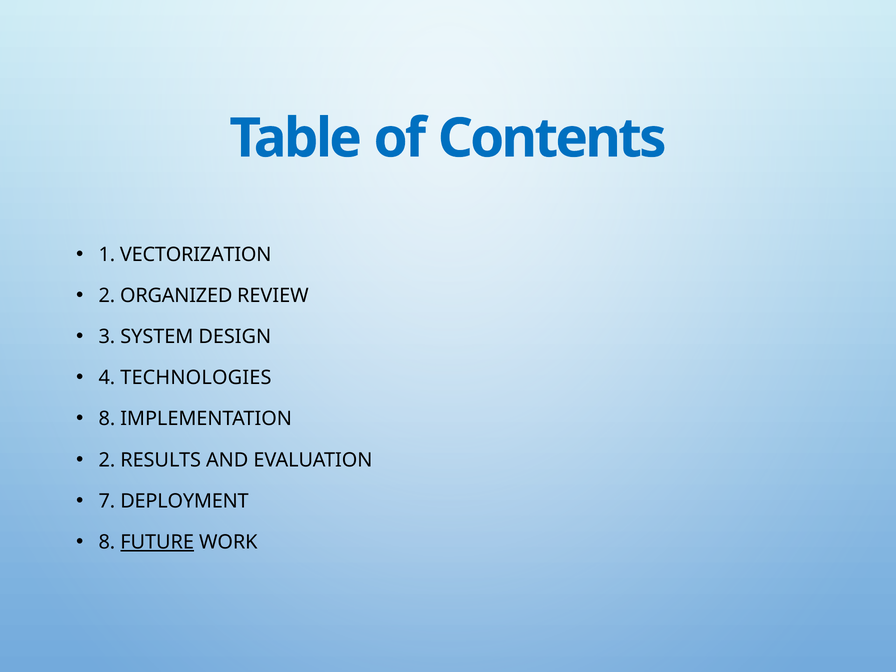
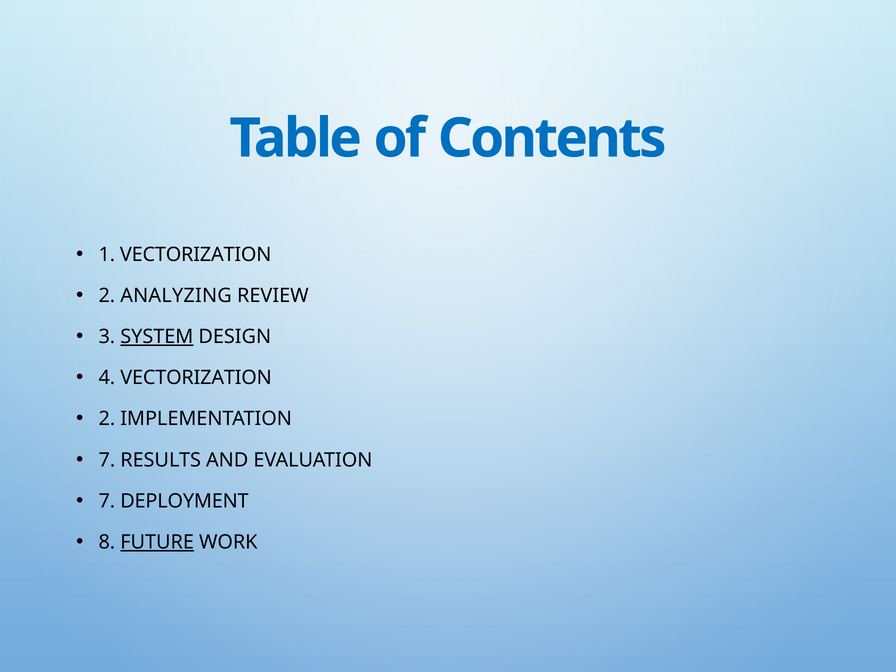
ORGANIZED: ORGANIZED -> ANALYZING
SYSTEM underline: none -> present
4 TECHNOLOGIES: TECHNOLOGIES -> VECTORIZATION
8 at (107, 419): 8 -> 2
2 at (107, 460): 2 -> 7
